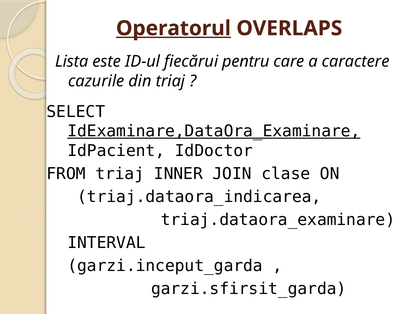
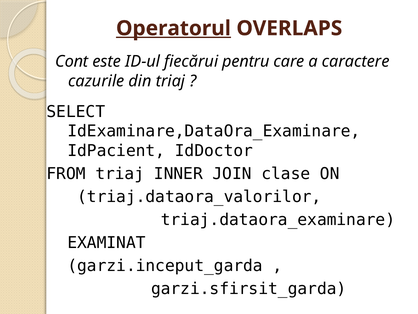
Lista: Lista -> Cont
IdExaminare,DataOra_Examinare underline: present -> none
triaj.dataora_indicarea: triaj.dataora_indicarea -> triaj.dataora_valorilor
INTERVAL: INTERVAL -> EXAMINAT
